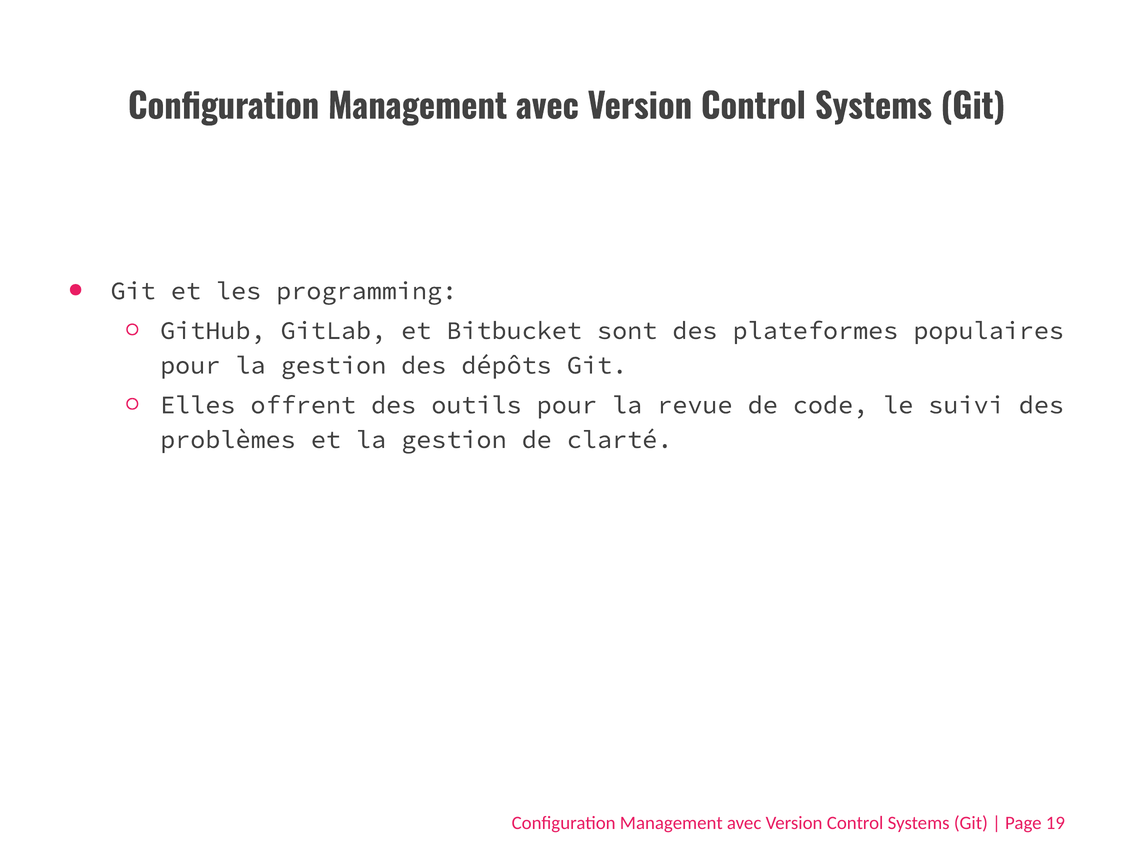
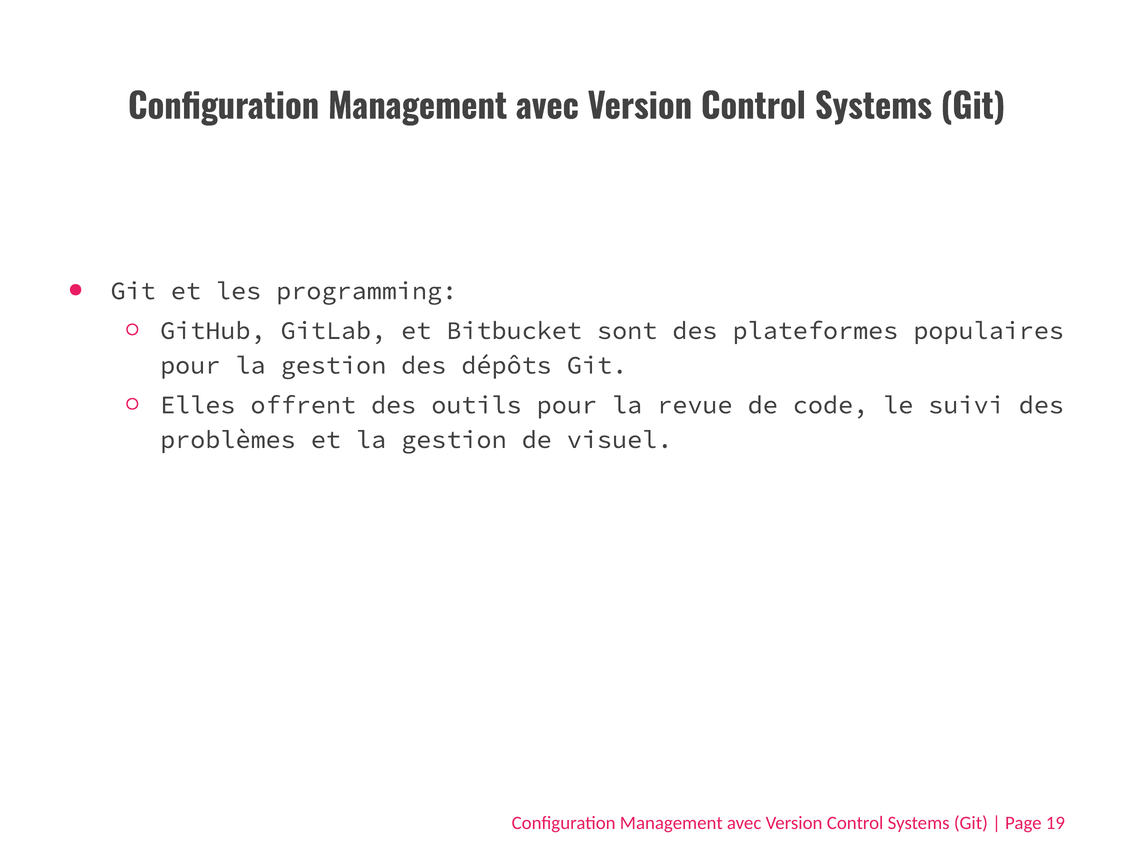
clarté: clarté -> visuel
